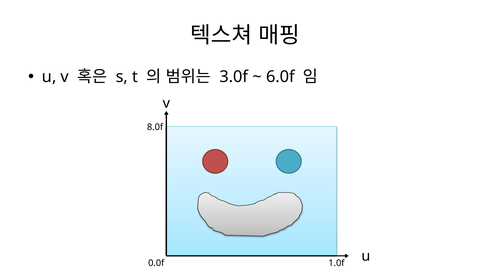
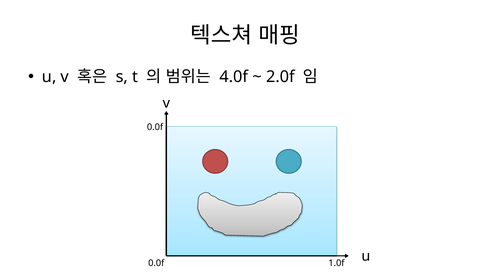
3.0f: 3.0f -> 4.0f
6.0f: 6.0f -> 2.0f
8.0f at (155, 127): 8.0f -> 0.0f
